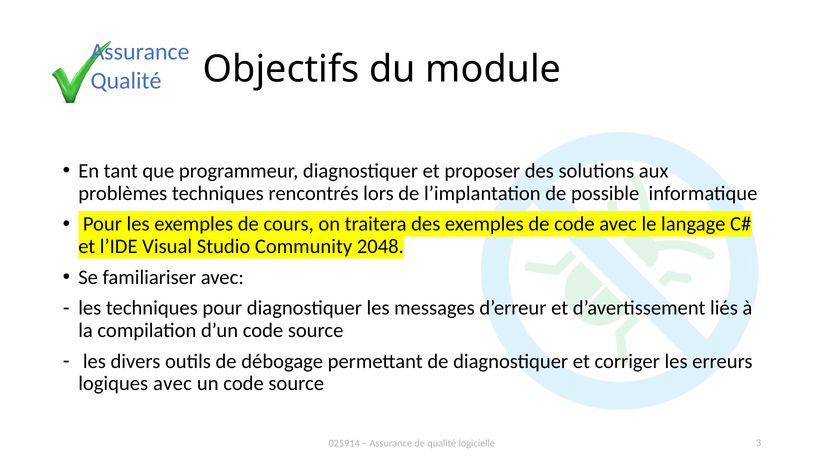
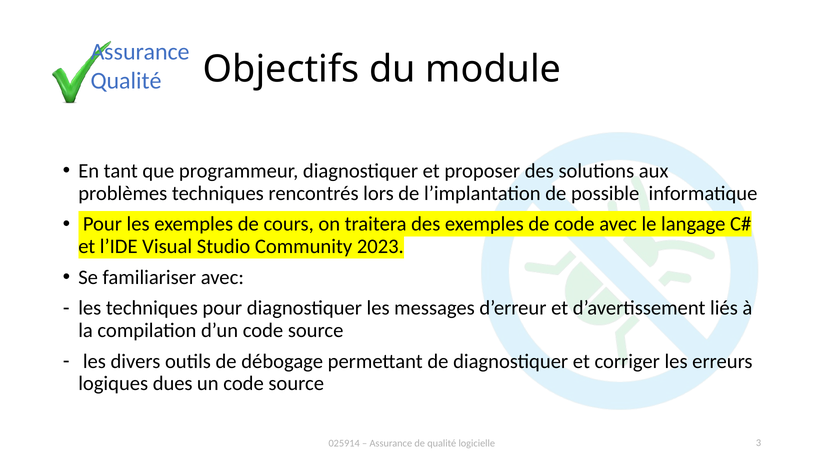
2048: 2048 -> 2023
logiques avec: avec -> dues
